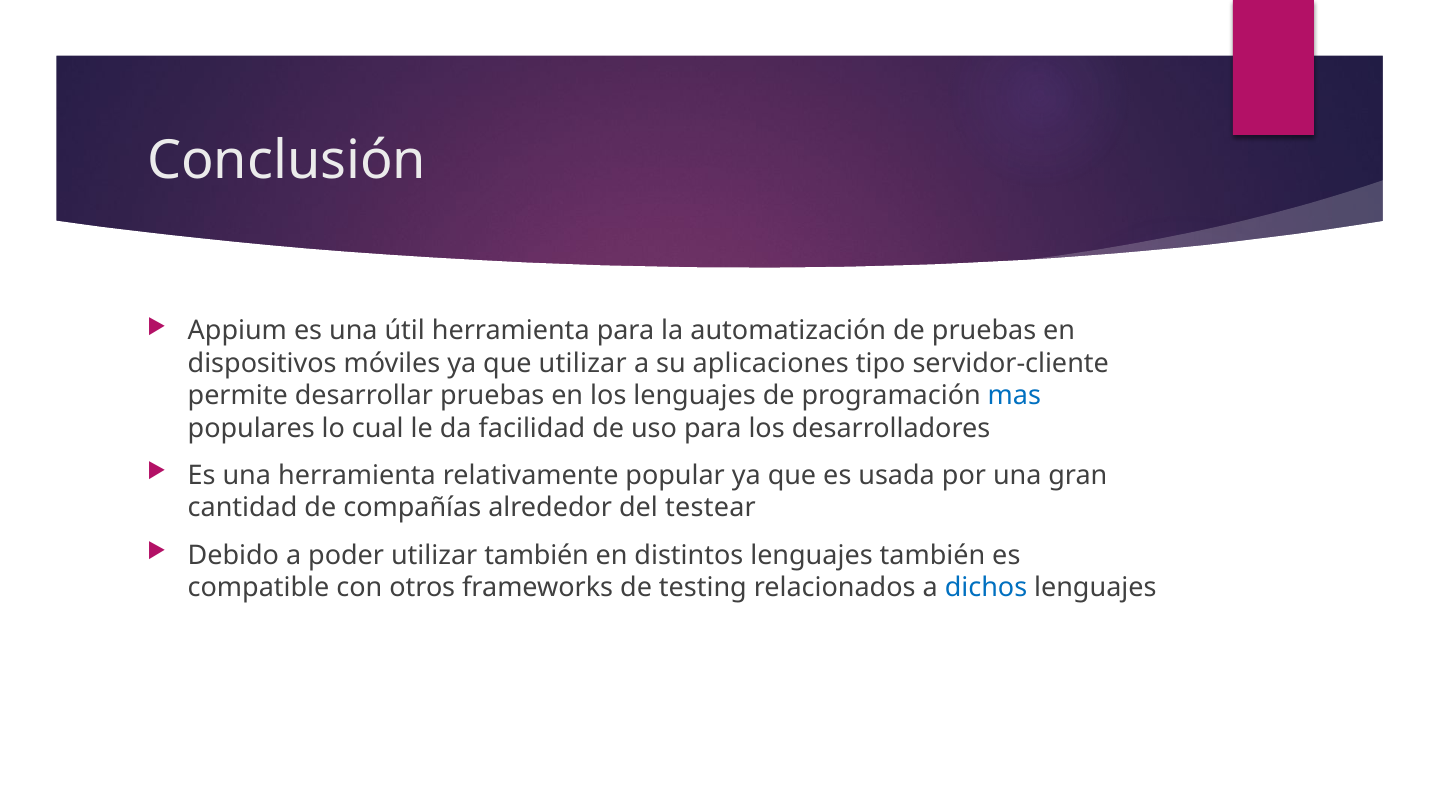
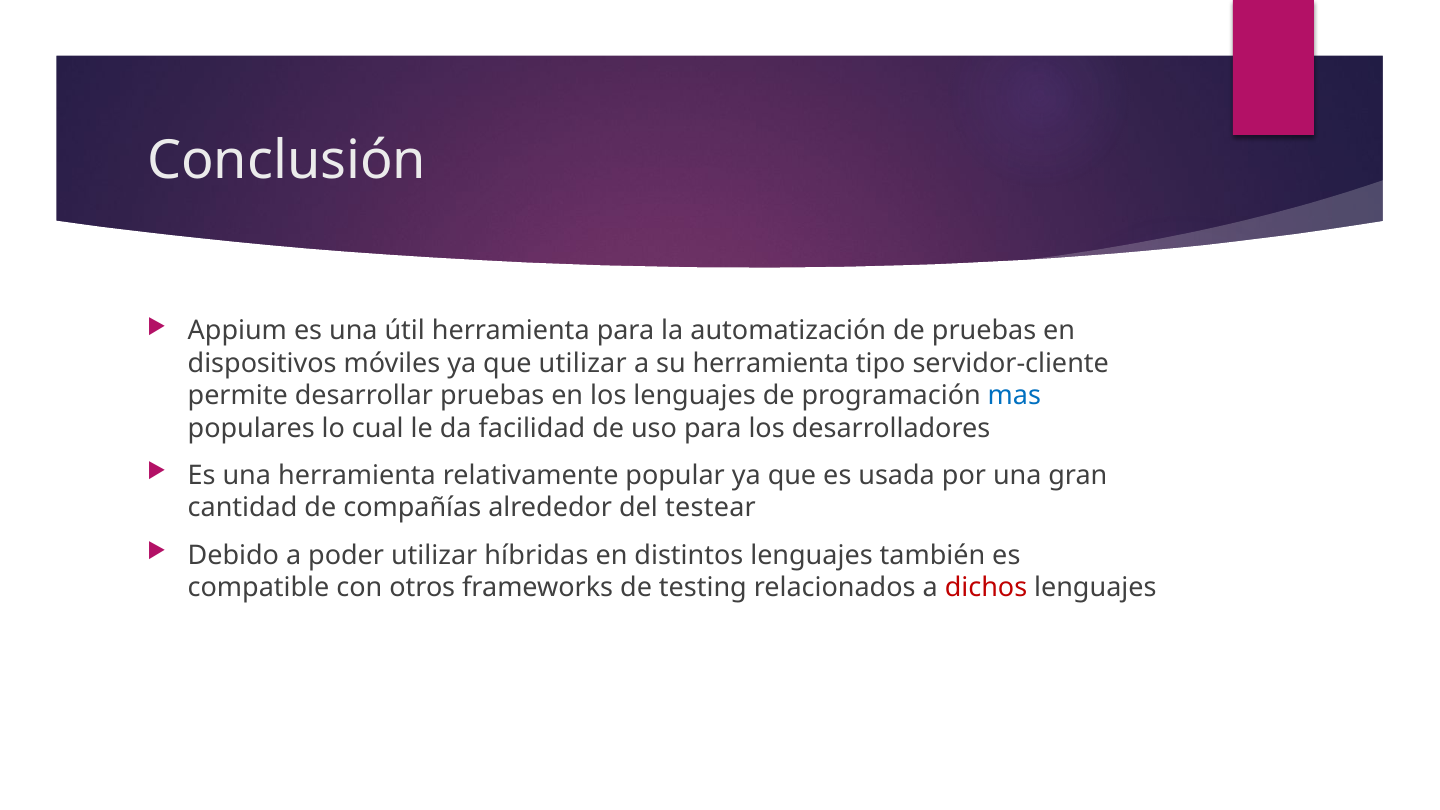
su aplicaciones: aplicaciones -> herramienta
utilizar también: también -> híbridas
dichos colour: blue -> red
